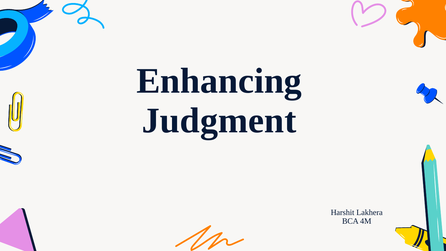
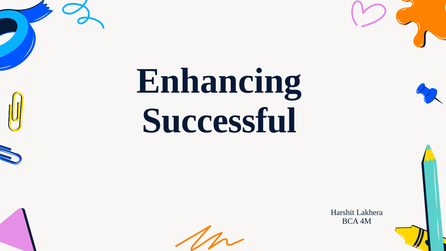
Judgment: Judgment -> Successful
